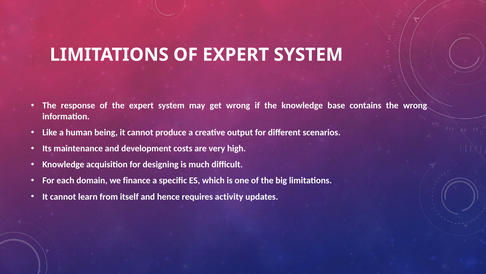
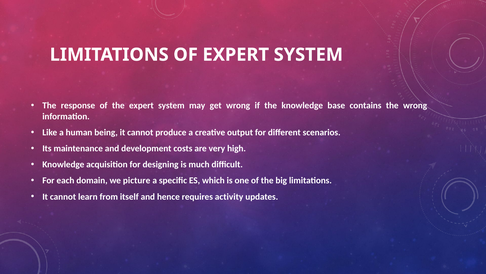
finance: finance -> picture
